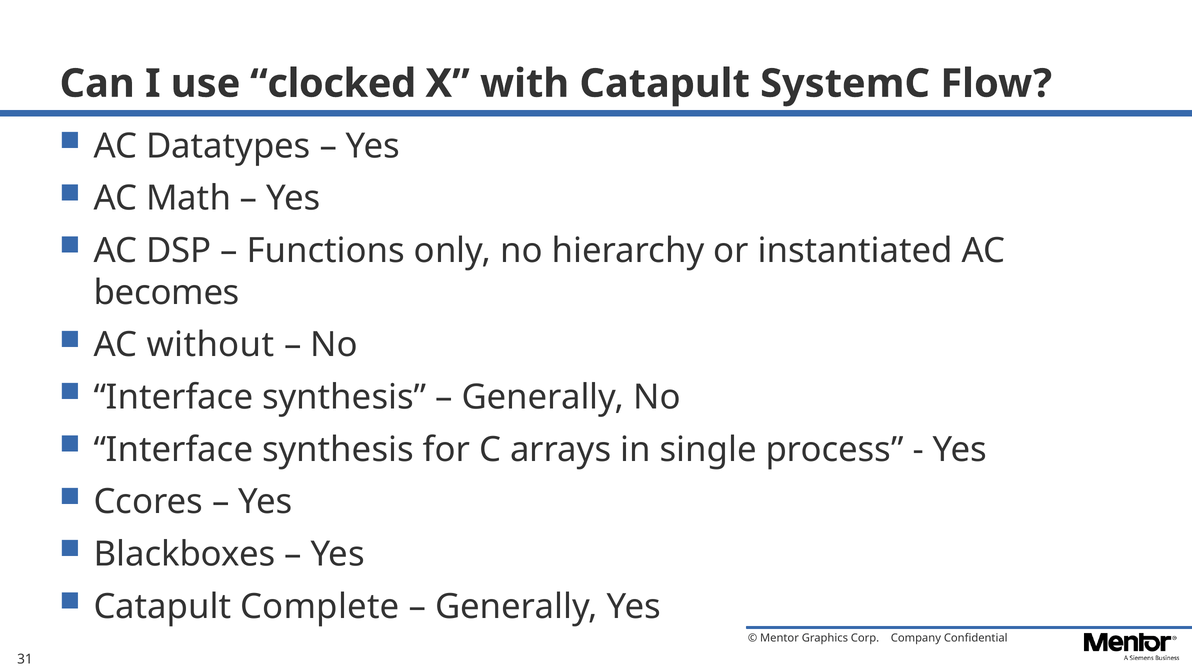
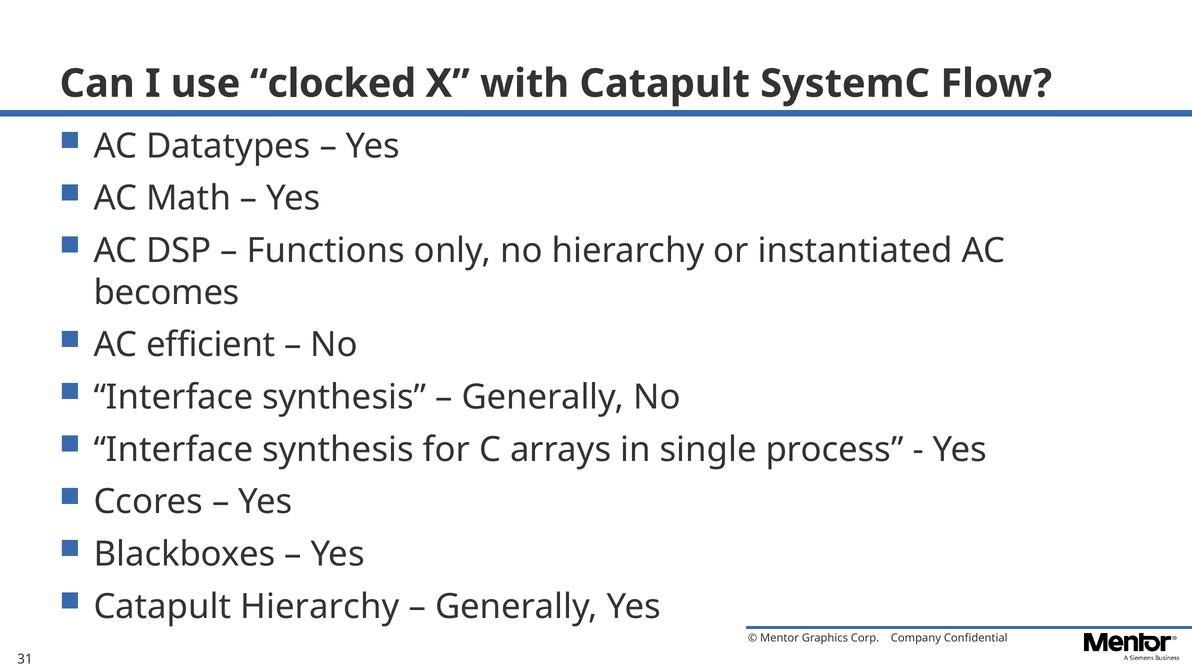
without: without -> efficient
Catapult Complete: Complete -> Hierarchy
